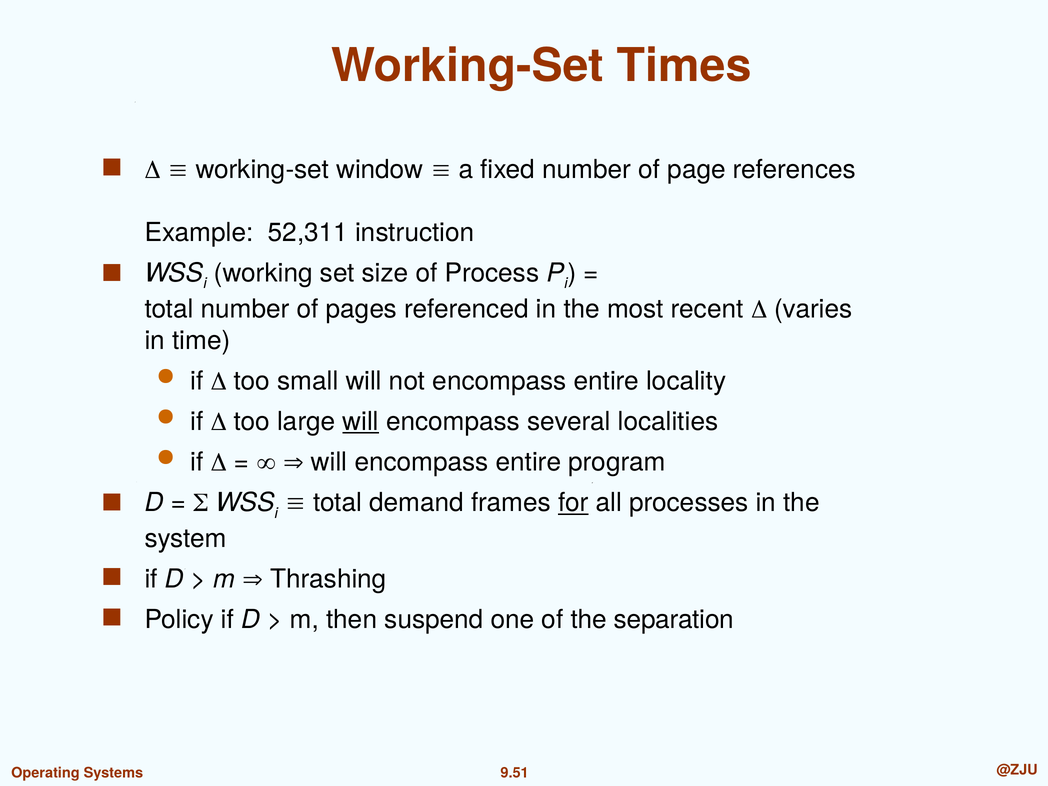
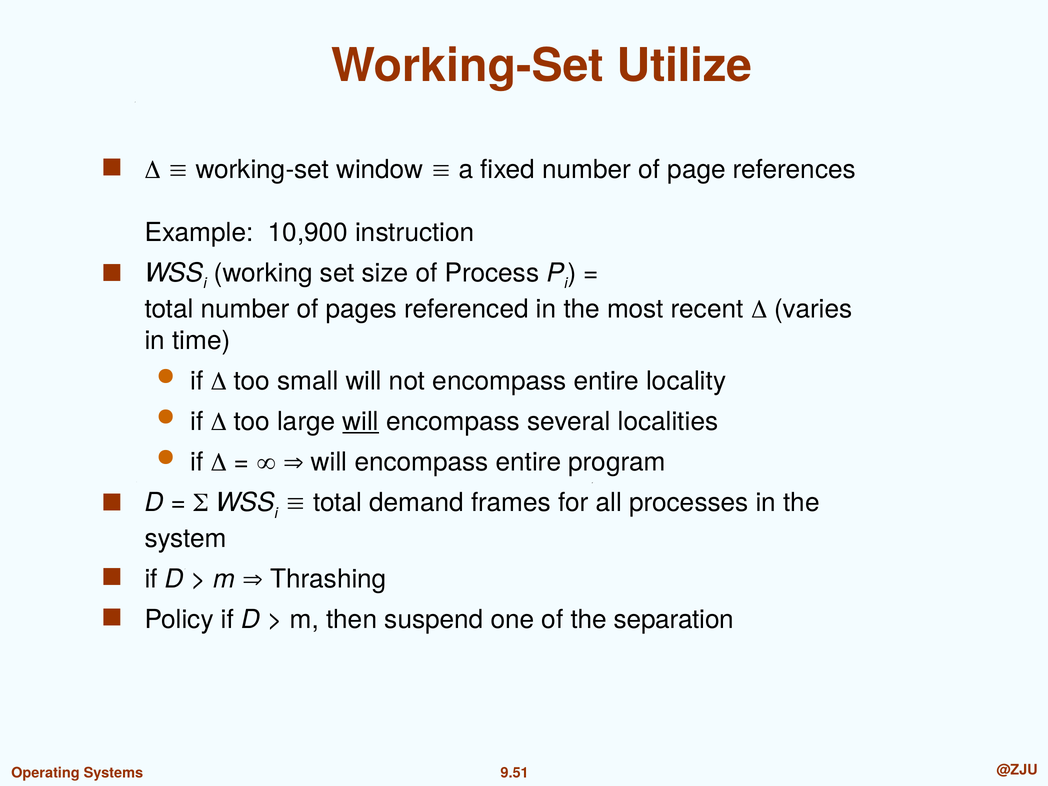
Times: Times -> Utilize
52,311: 52,311 -> 10,900
for underline: present -> none
